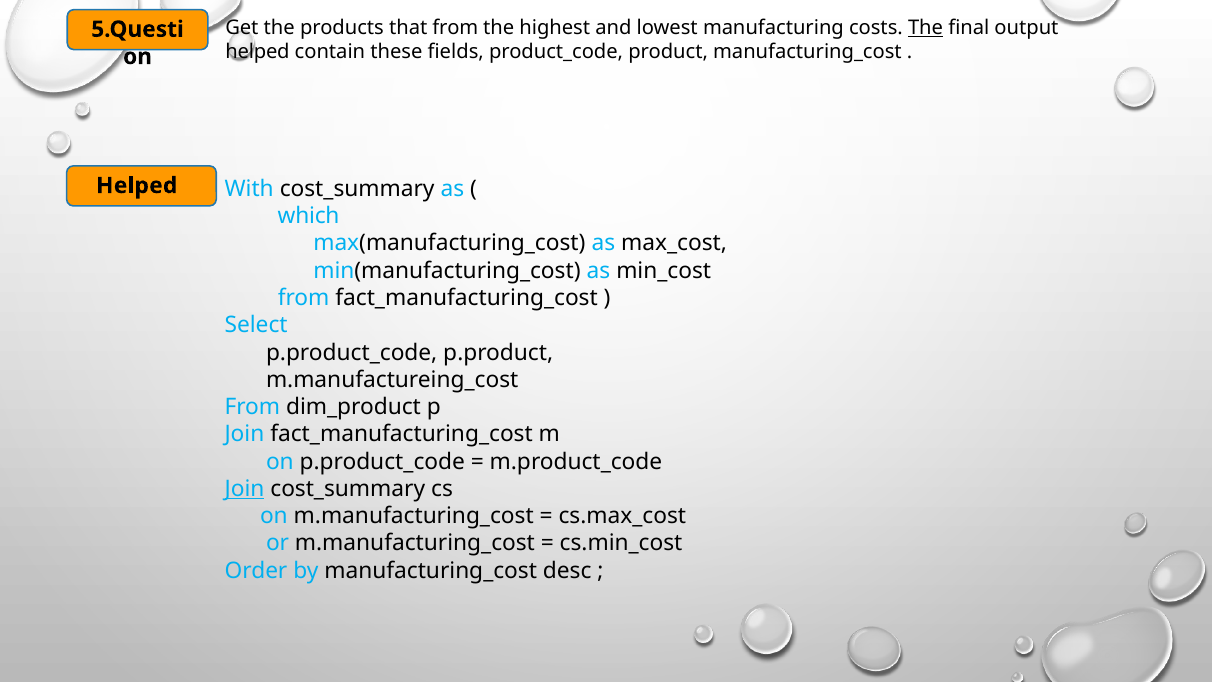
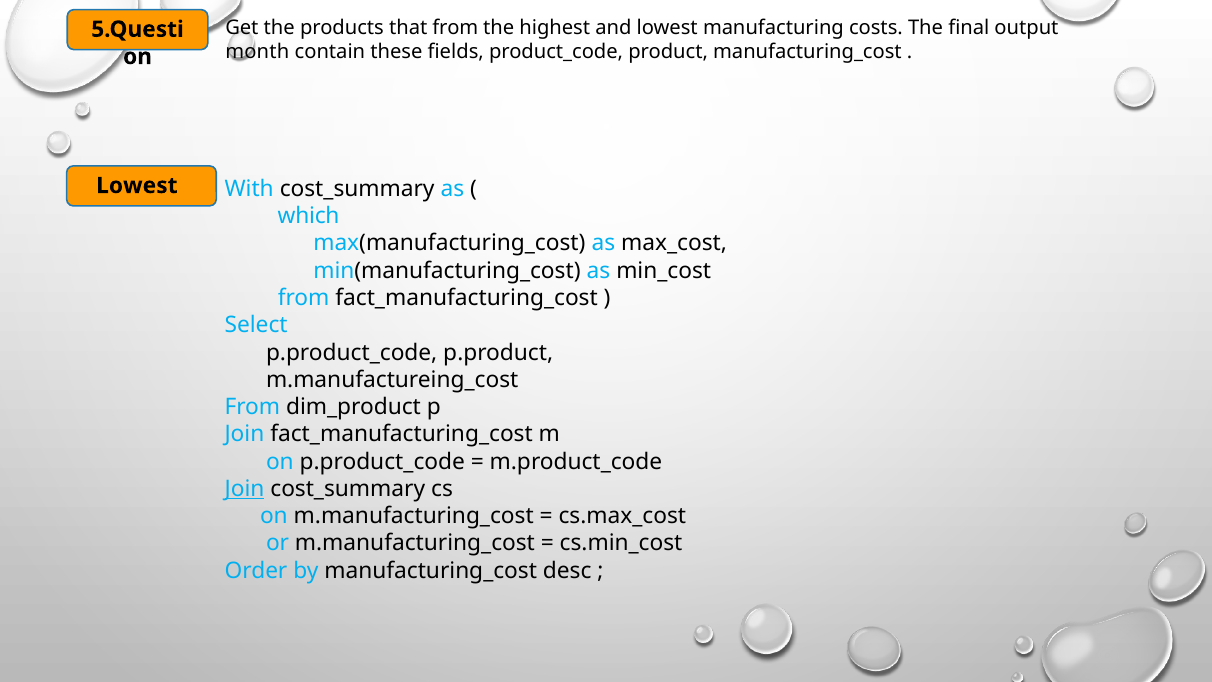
The at (926, 28) underline: present -> none
helped at (257, 52): helped -> month
Helped at (137, 185): Helped -> Lowest
